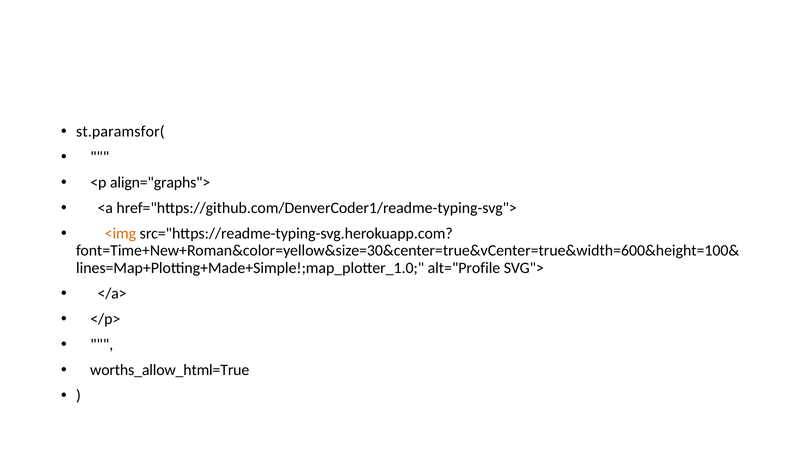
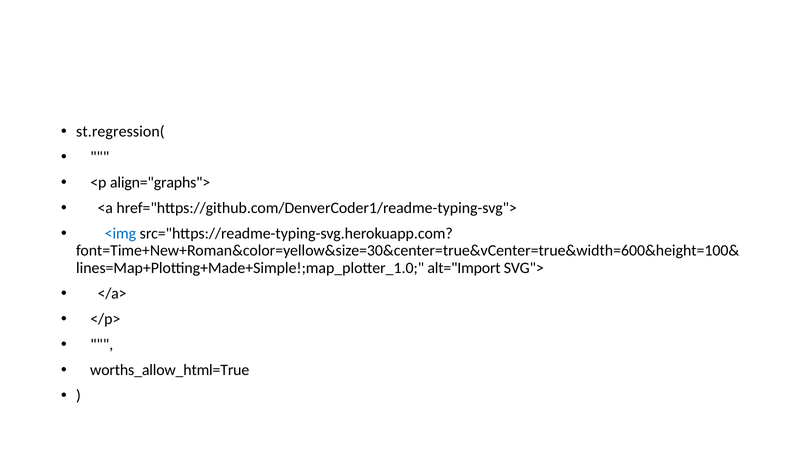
st.paramsfor(: st.paramsfor( -> st.regression(
<img colour: orange -> blue
alt="Profile: alt="Profile -> alt="Import
